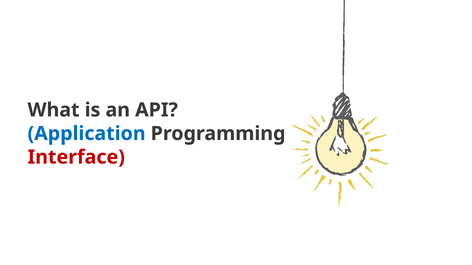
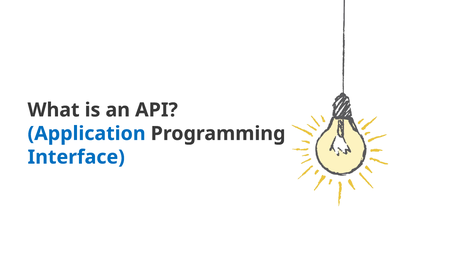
Interface colour: red -> blue
